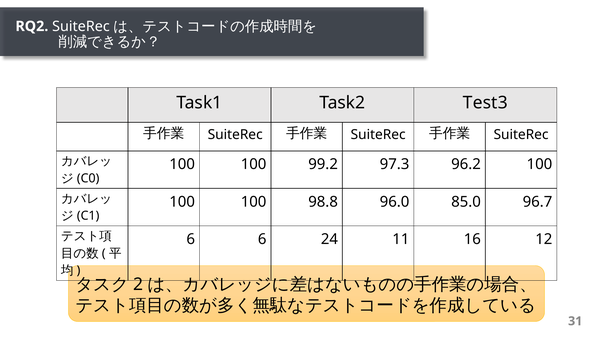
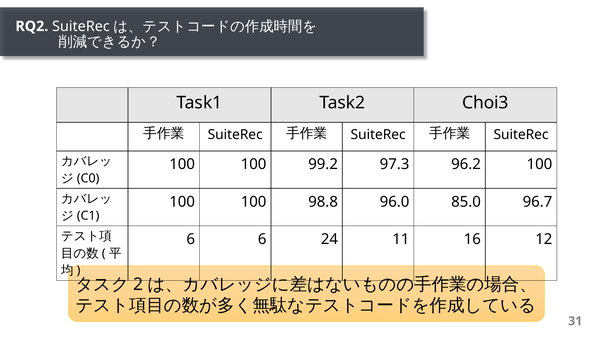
Test3: Test3 -> Choi3
